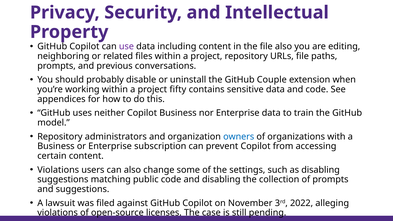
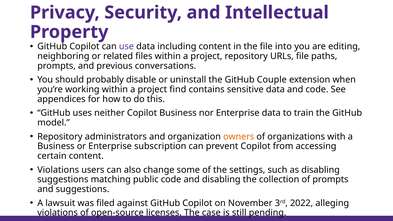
file also: also -> into
fifty: fifty -> find
owners colour: blue -> orange
